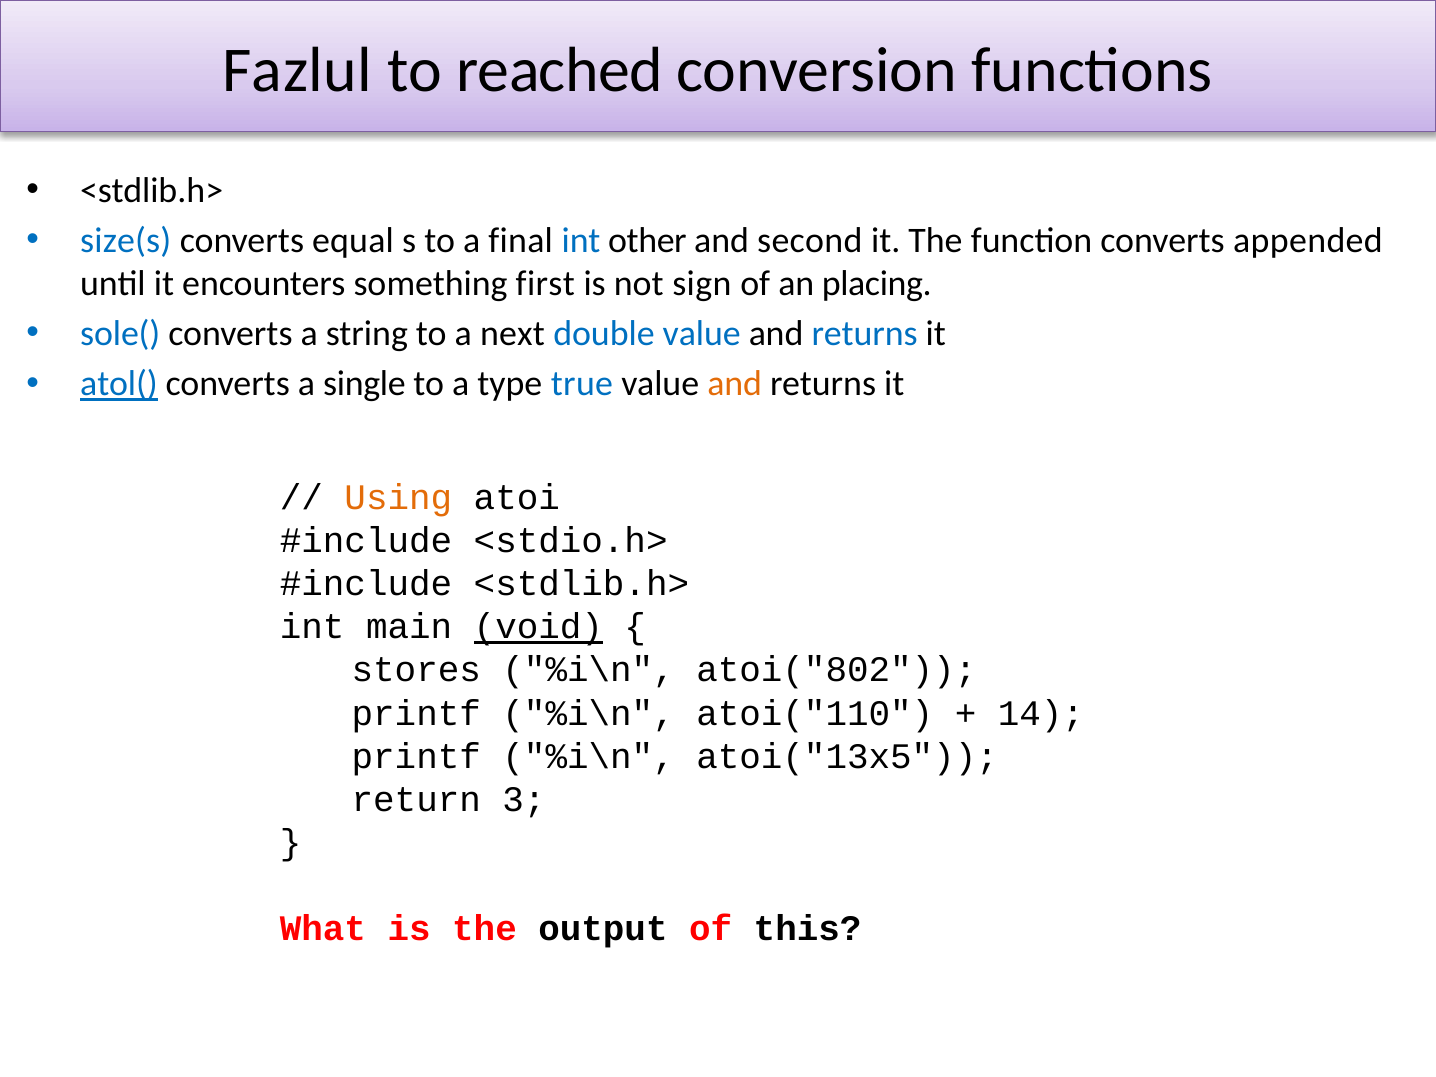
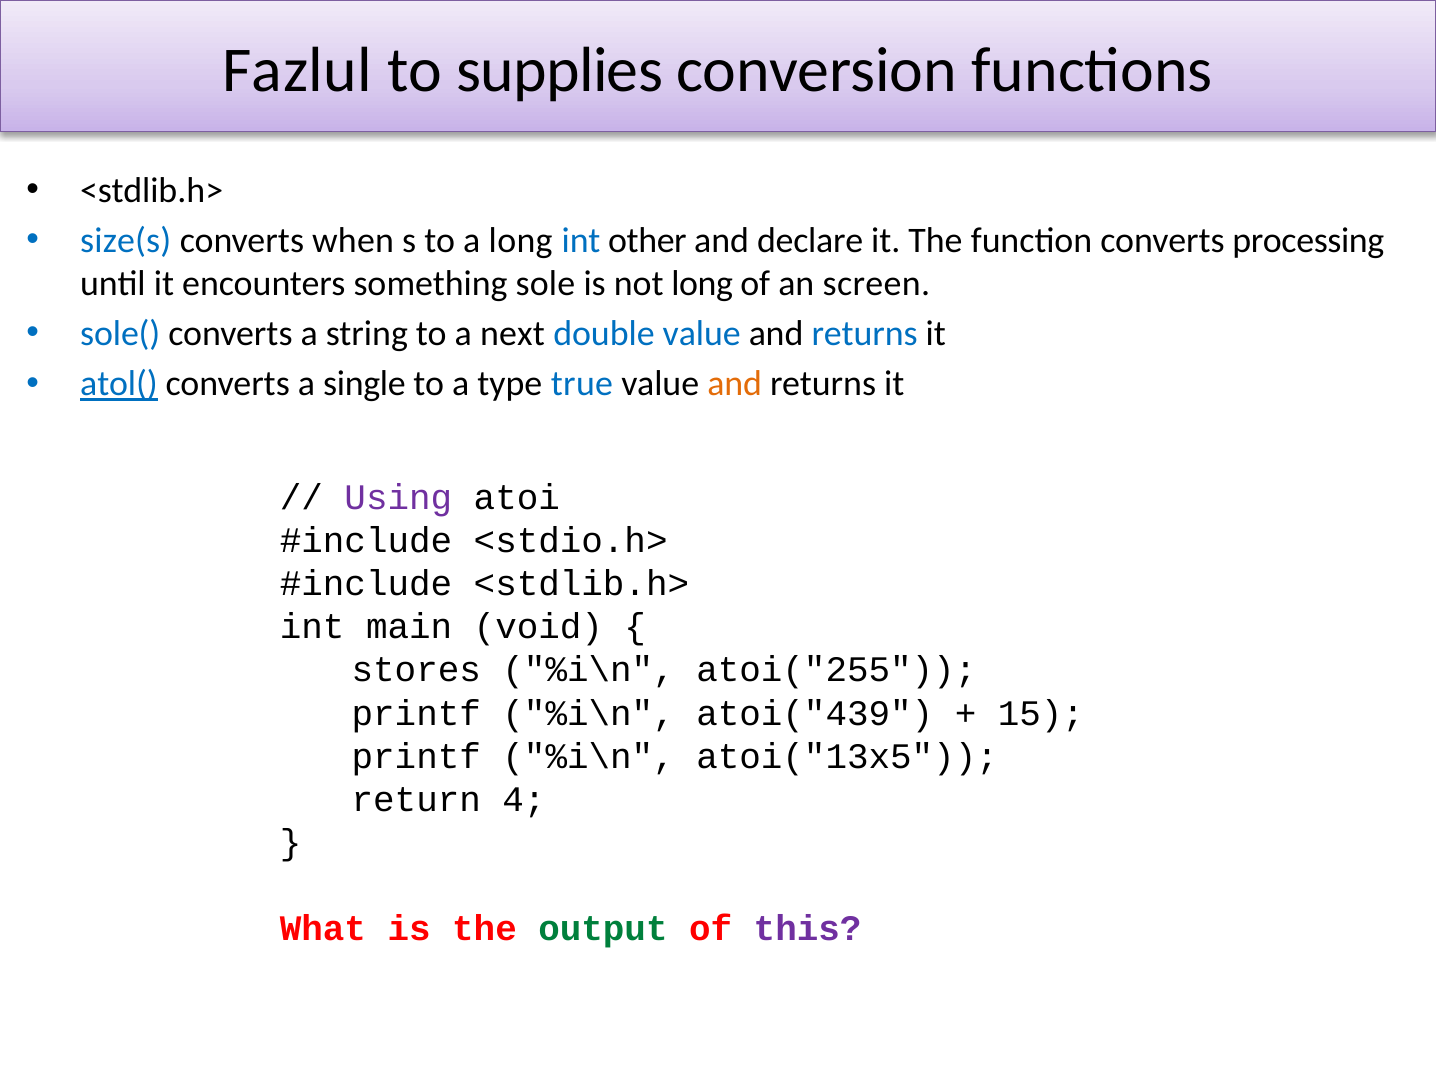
reached: reached -> supplies
equal: equal -> when
a final: final -> long
second: second -> declare
appended: appended -> processing
first: first -> sole
not sign: sign -> long
placing: placing -> screen
Using colour: orange -> purple
void underline: present -> none
atoi("802: atoi("802 -> atoi("255
atoi("110: atoi("110 -> atoi("439
14: 14 -> 15
3: 3 -> 4
output colour: black -> green
this colour: black -> purple
